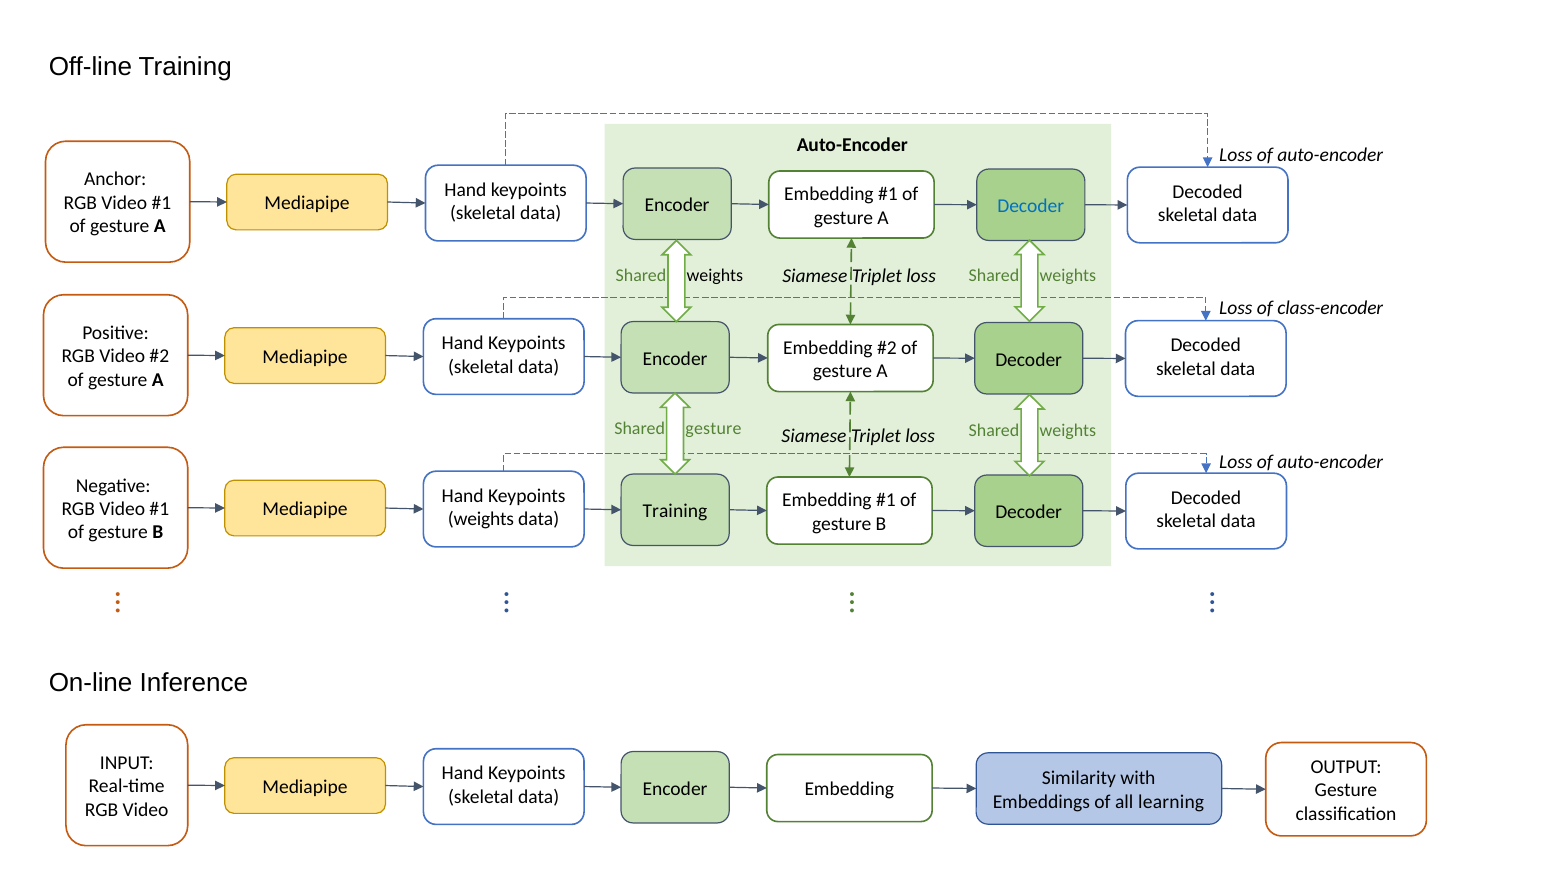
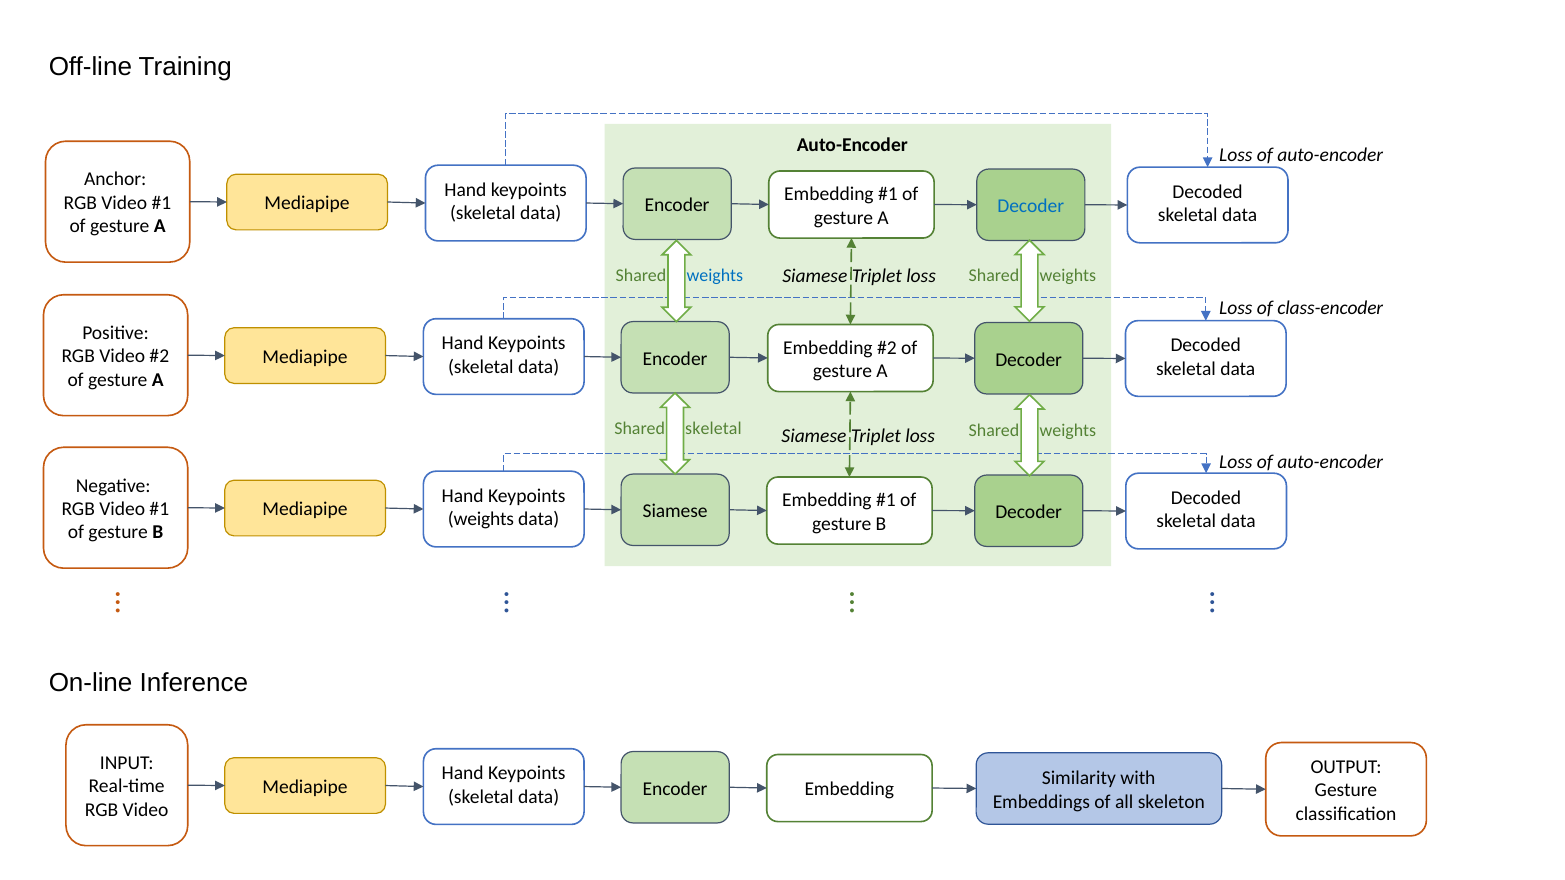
weights at (715, 276) colour: black -> blue
Shared gesture: gesture -> skeletal
data Training: Training -> Siamese
learning: learning -> skeleton
